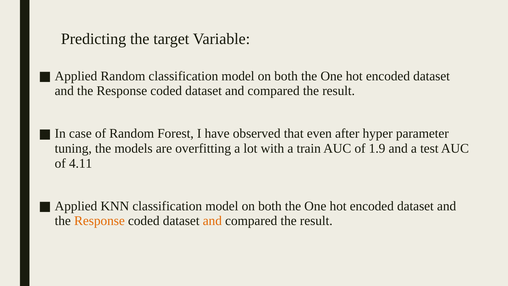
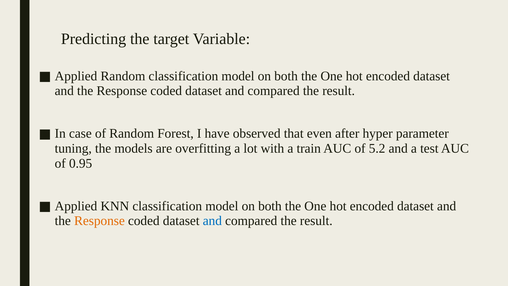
1.9: 1.9 -> 5.2
4.11: 4.11 -> 0.95
and at (212, 221) colour: orange -> blue
